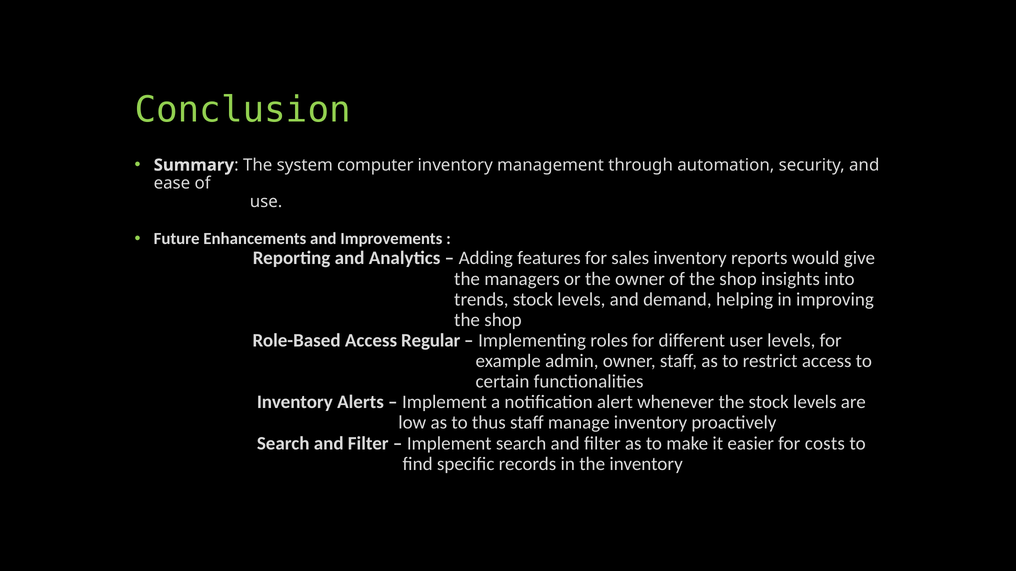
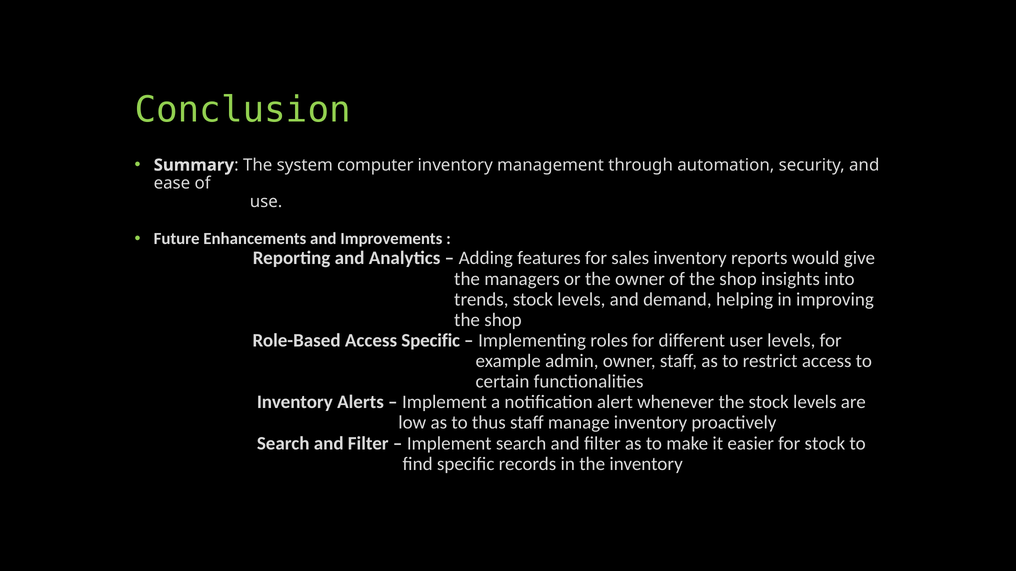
Access Regular: Regular -> Specific
for costs: costs -> stock
